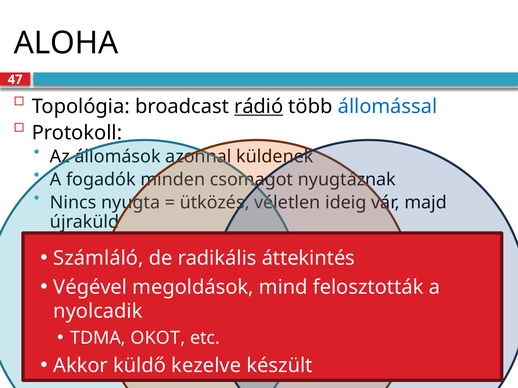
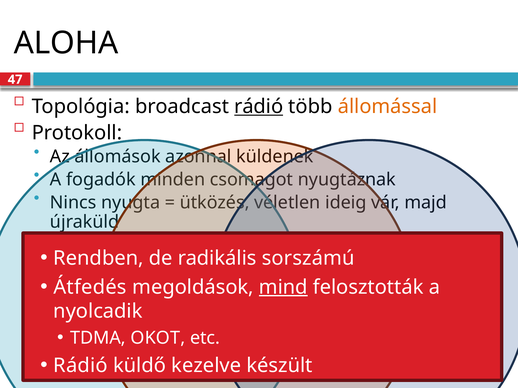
állomással colour: blue -> orange
Számláló: Számláló -> Rendben
áttekintés: áttekintés -> sorszámú
Végével: Végével -> Átfedés
mind underline: none -> present
Akkor at (81, 366): Akkor -> Rádió
